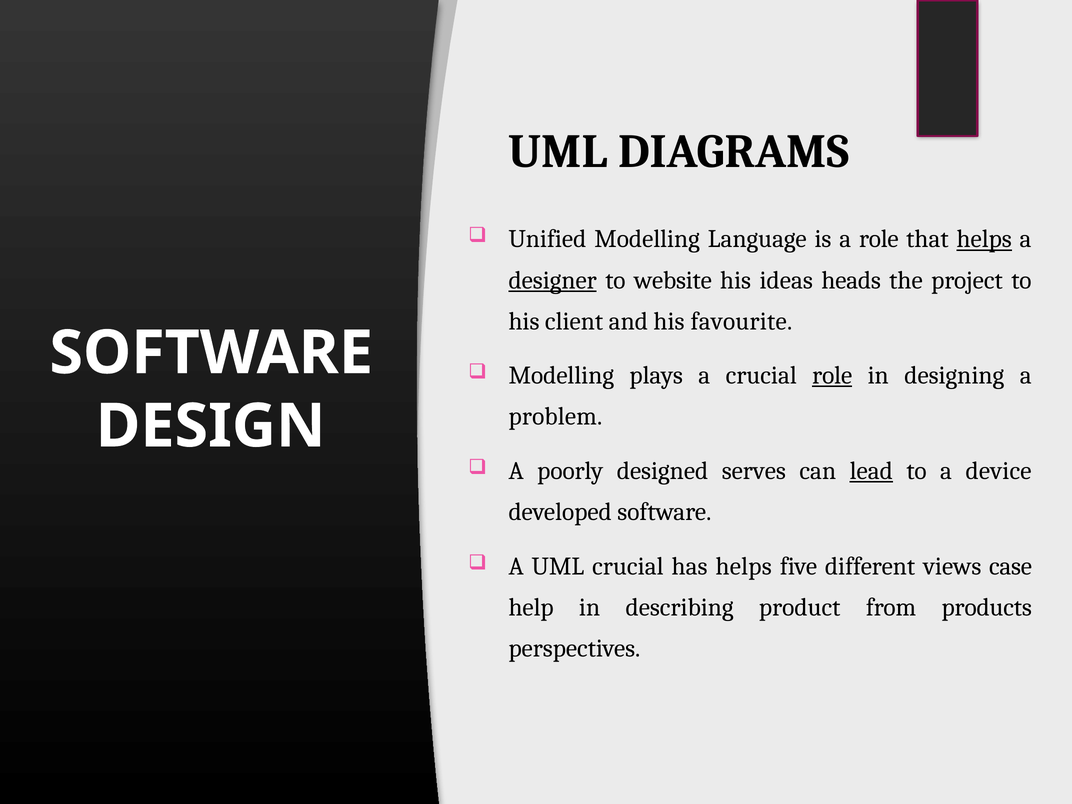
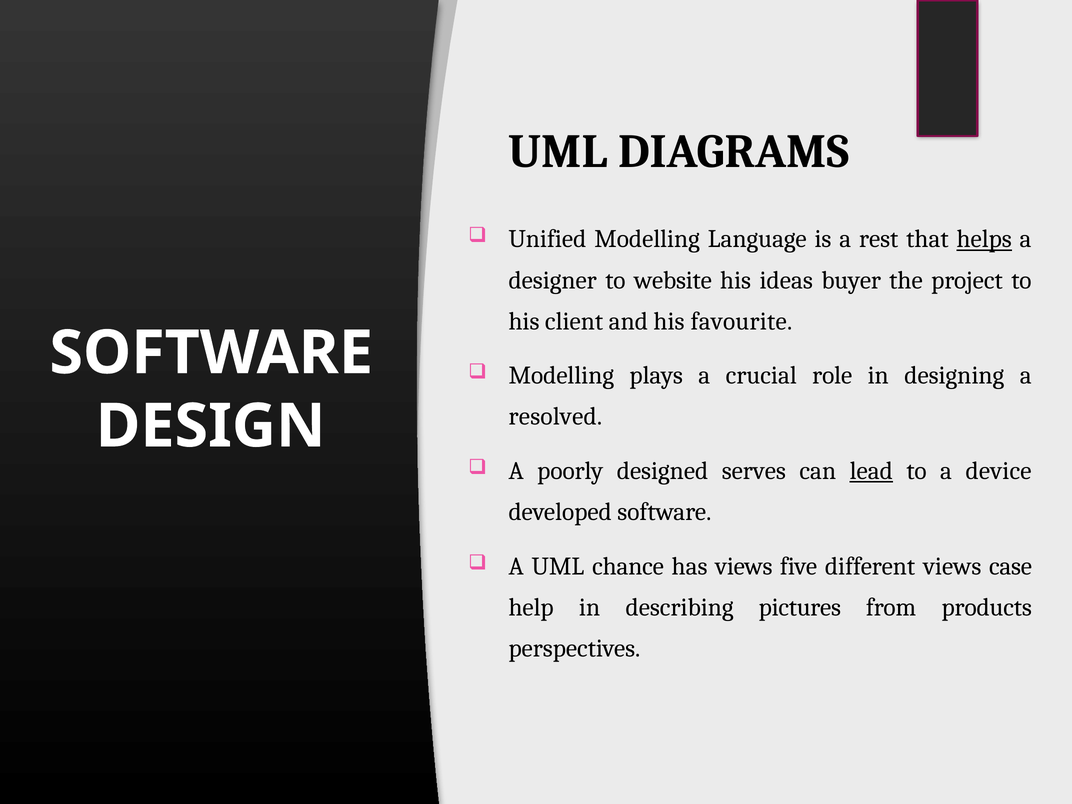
a role: role -> rest
designer underline: present -> none
heads: heads -> buyer
role at (832, 376) underline: present -> none
problem: problem -> resolved
UML crucial: crucial -> chance
has helps: helps -> views
product: product -> pictures
